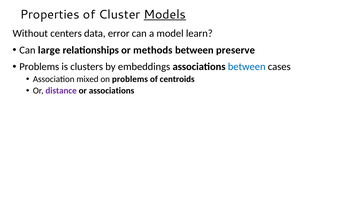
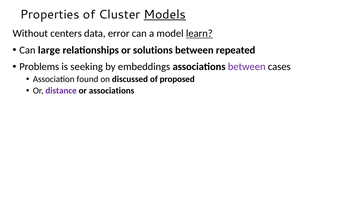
learn underline: none -> present
methods: methods -> solutions
preserve: preserve -> repeated
clusters: clusters -> seeking
between at (247, 67) colour: blue -> purple
mixed: mixed -> found
on problems: problems -> discussed
centroids: centroids -> proposed
